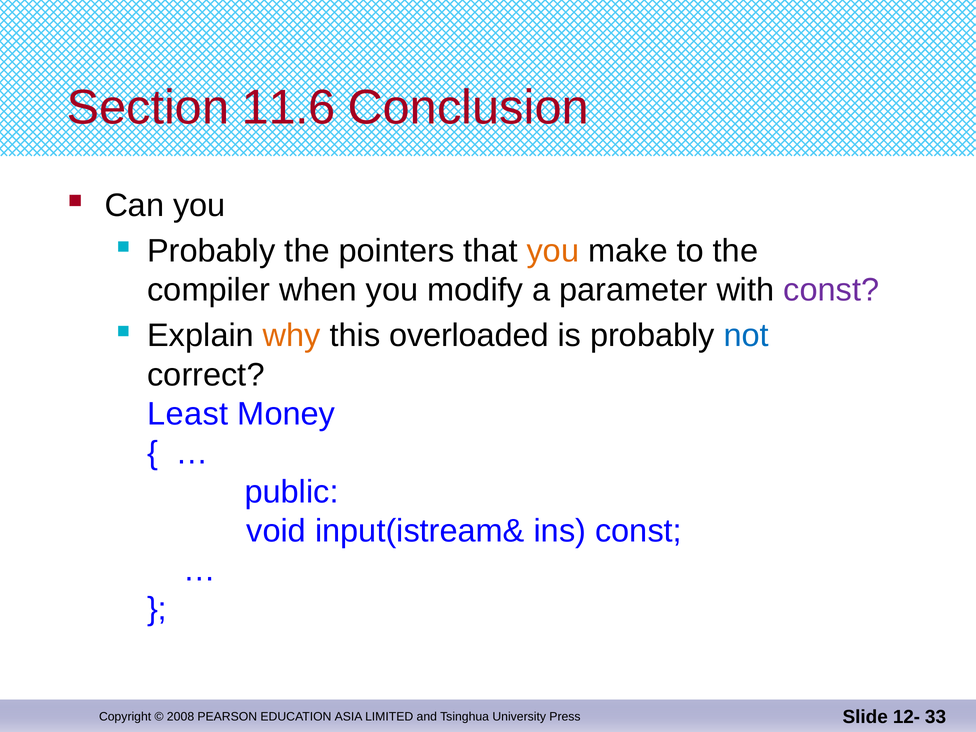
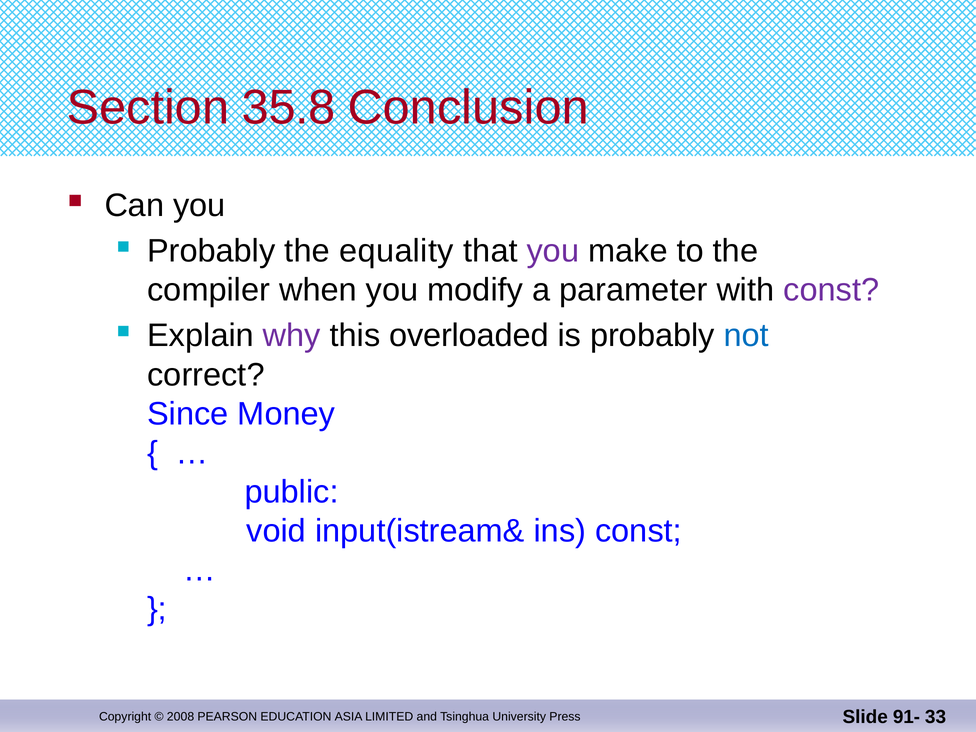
11.6: 11.6 -> 35.8
pointers: pointers -> equality
you at (553, 251) colour: orange -> purple
why colour: orange -> purple
Least: Least -> Since
12-: 12- -> 91-
